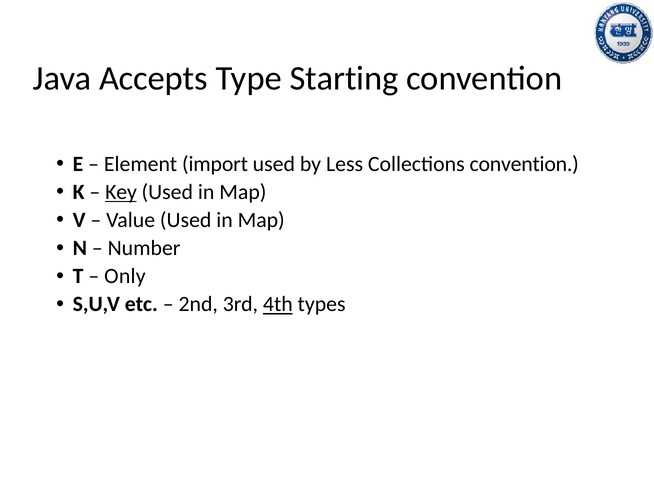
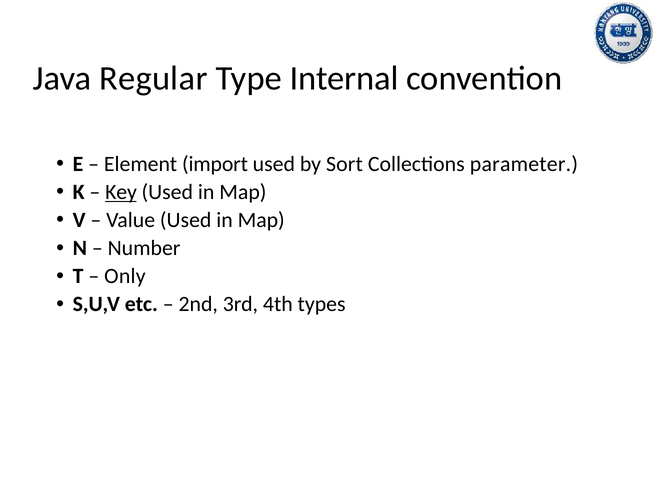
Accepts: Accepts -> Regular
Starting: Starting -> Internal
Less: Less -> Sort
Collections convention: convention -> parameter
4th underline: present -> none
